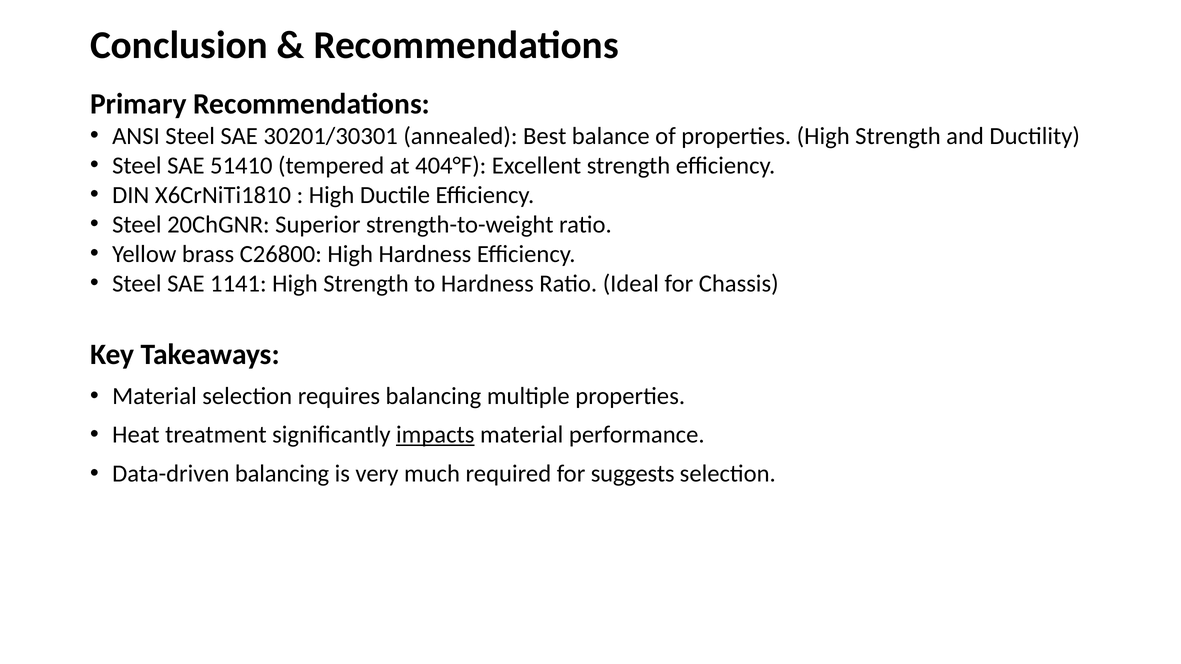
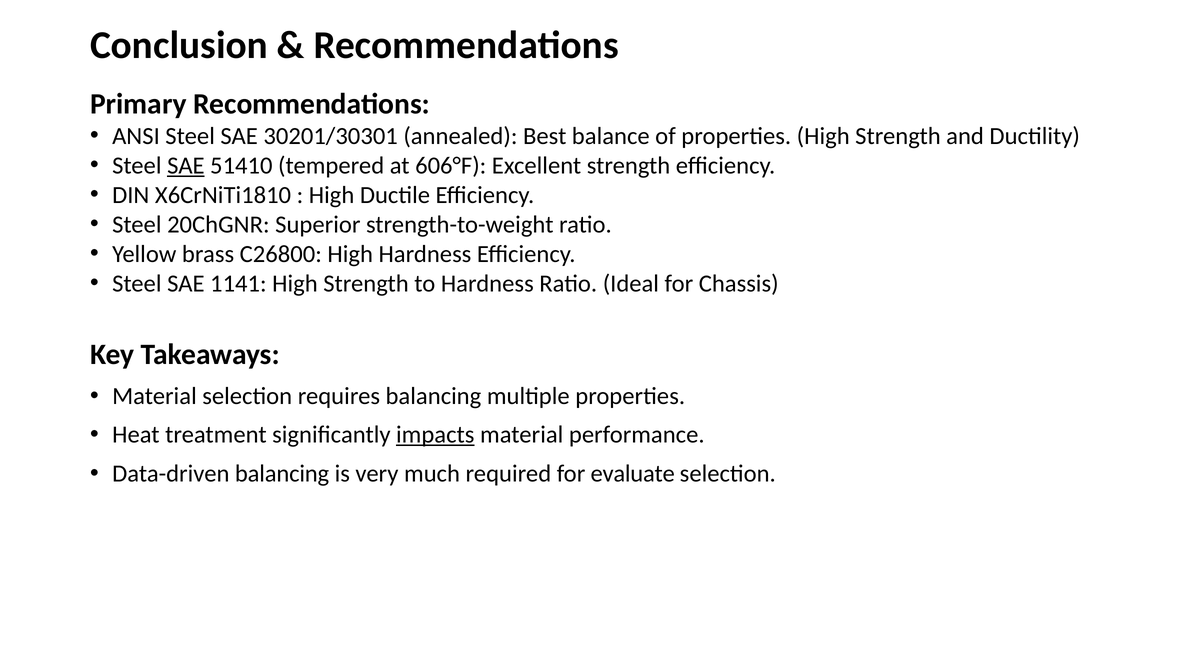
SAE at (186, 166) underline: none -> present
404°F: 404°F -> 606°F
suggests: suggests -> evaluate
